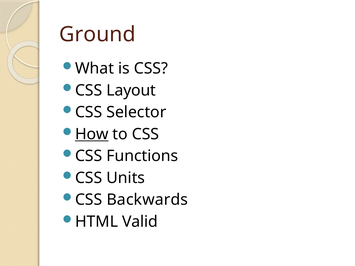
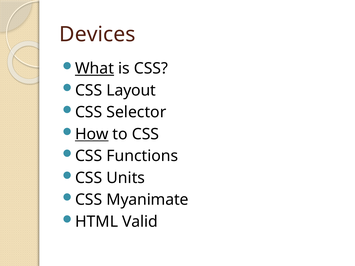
Ground: Ground -> Devices
What underline: none -> present
Backwards: Backwards -> Myanimate
